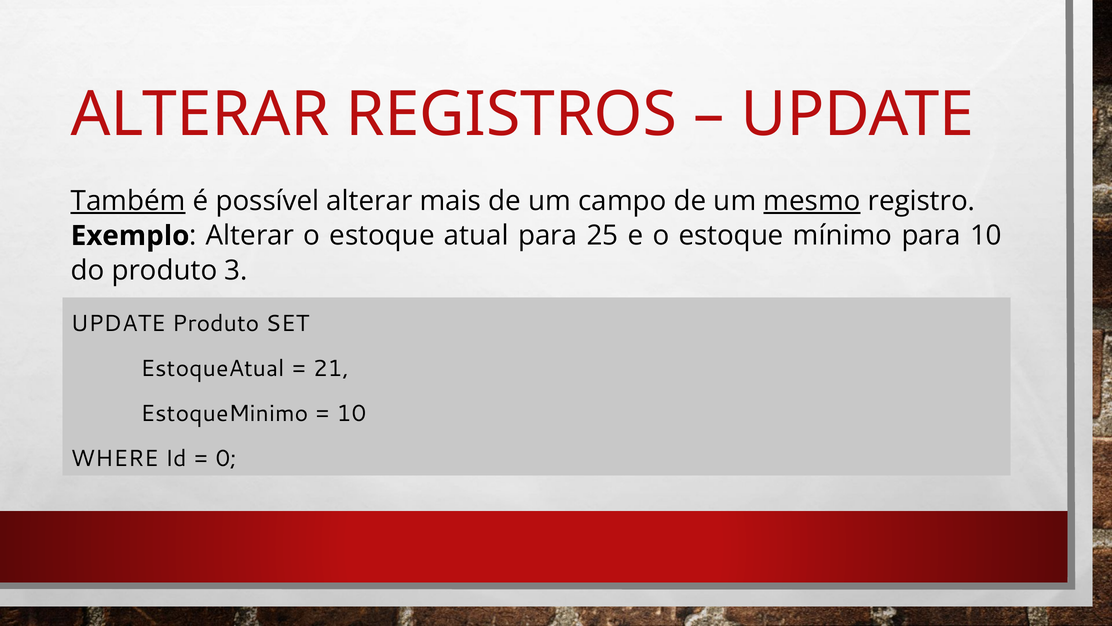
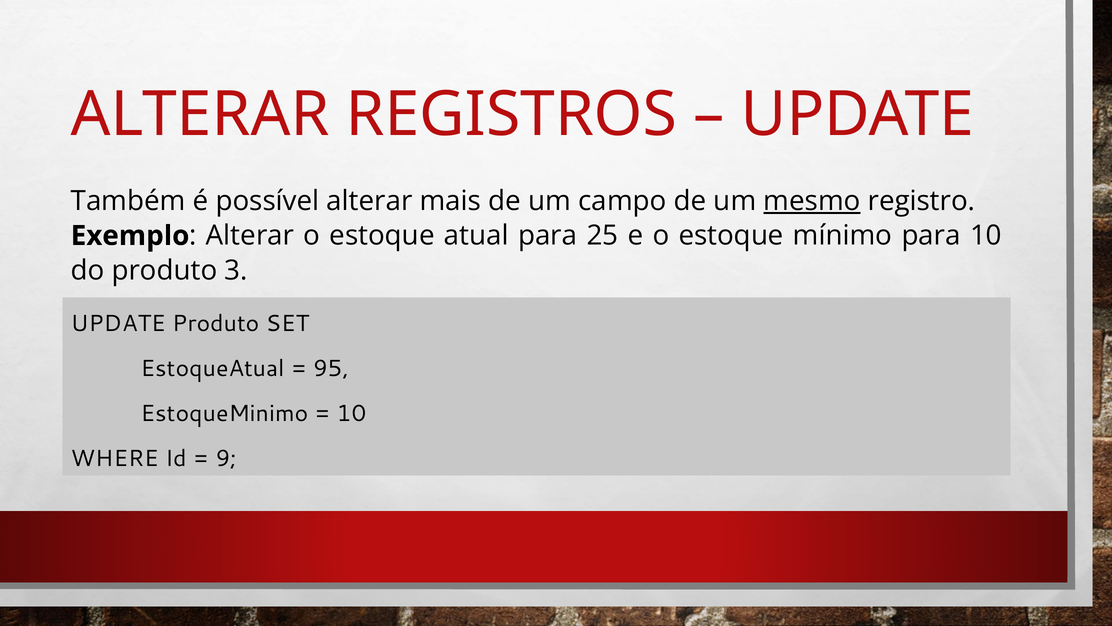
Também underline: present -> none
21: 21 -> 95
0: 0 -> 9
